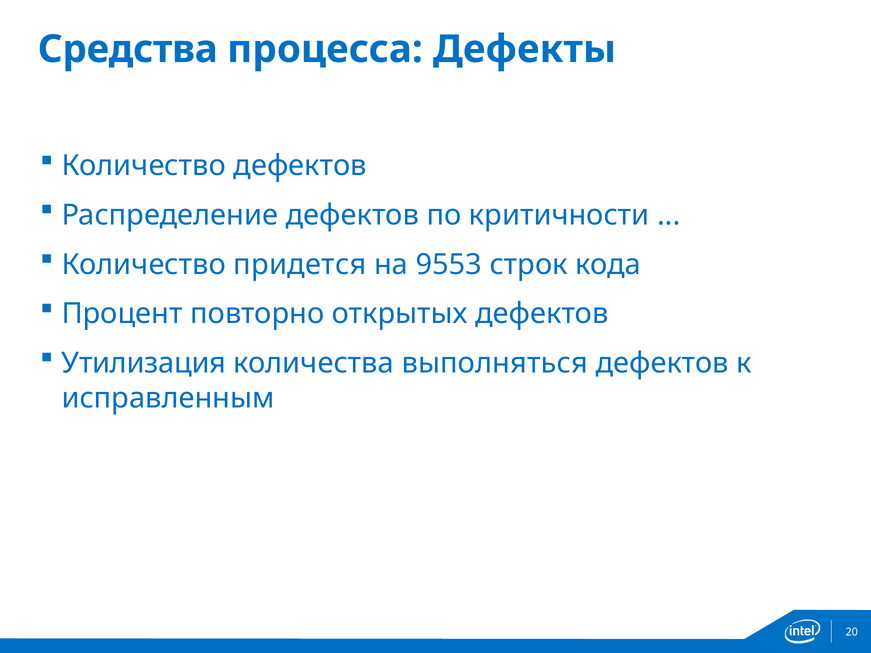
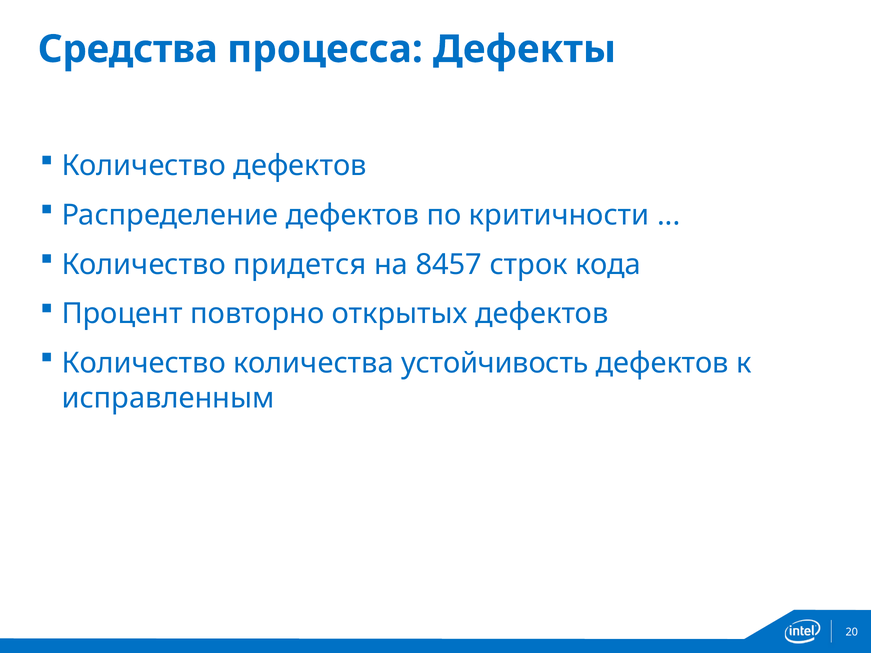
9553: 9553 -> 8457
Утилизация at (144, 363): Утилизация -> Количество
выполняться: выполняться -> устойчивость
